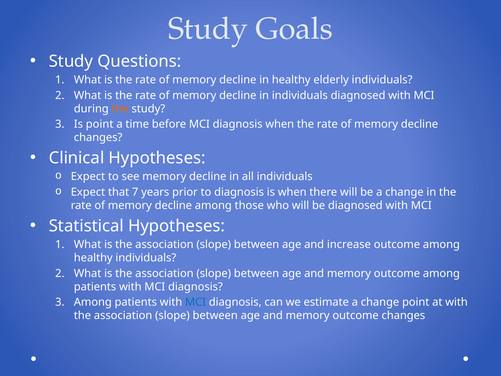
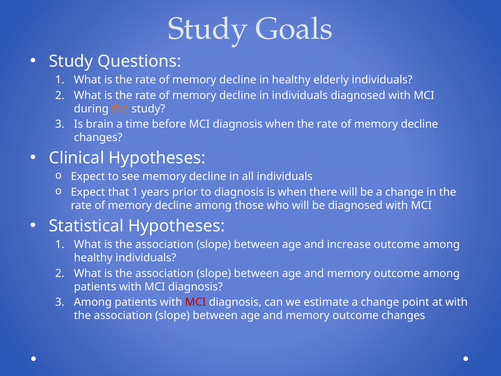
Is point: point -> brain
that 7: 7 -> 1
MCI at (196, 302) colour: blue -> red
